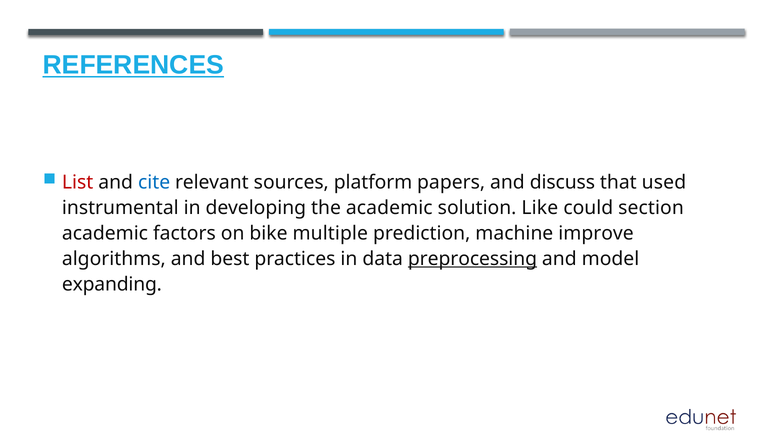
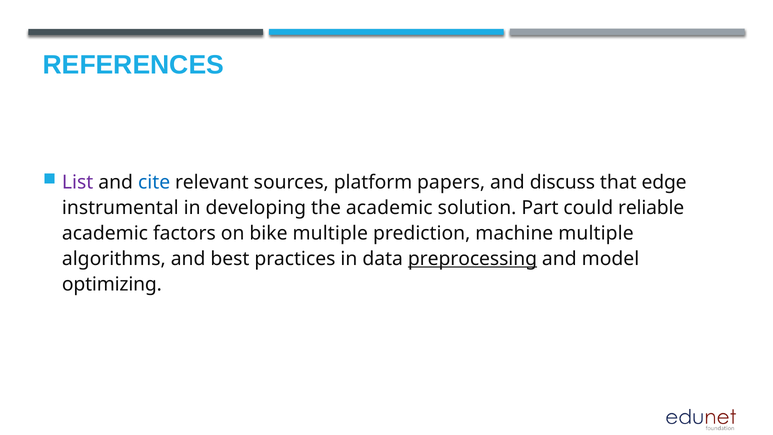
REFERENCES underline: present -> none
List colour: red -> purple
used: used -> edge
Like: Like -> Part
section: section -> reliable
machine improve: improve -> multiple
expanding: expanding -> optimizing
